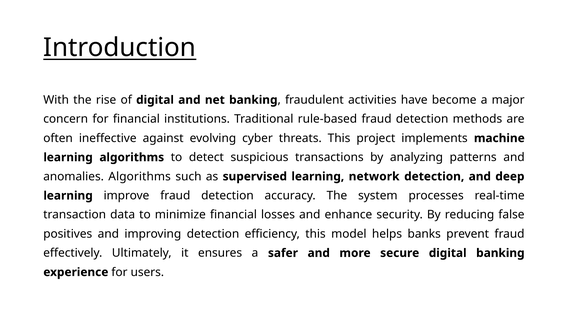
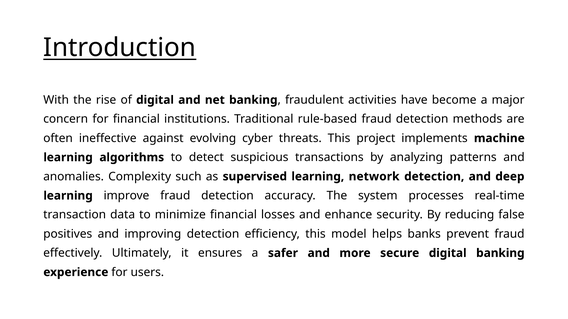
anomalies Algorithms: Algorithms -> Complexity
